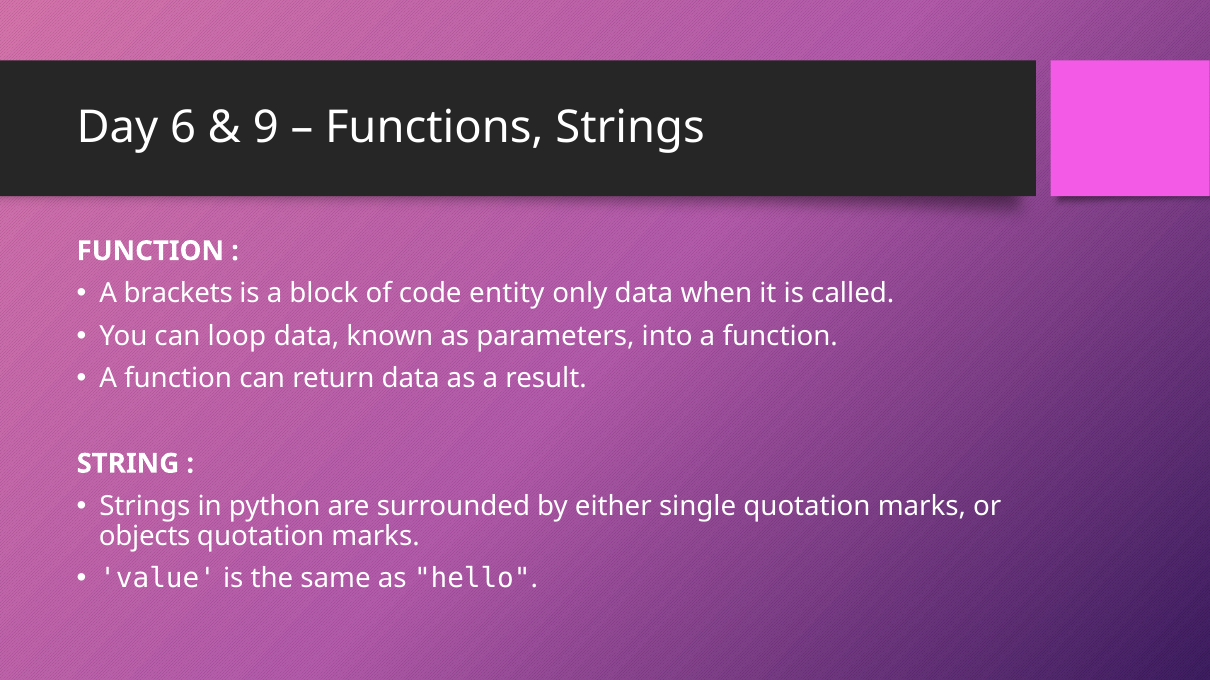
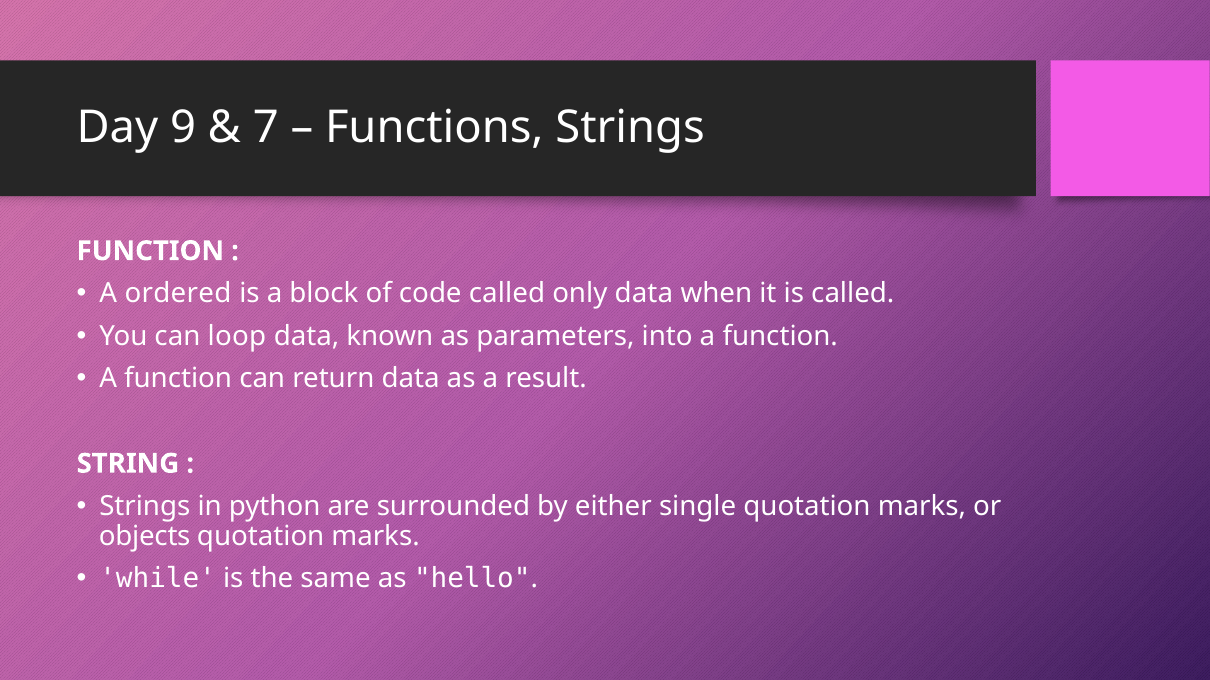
6: 6 -> 9
9: 9 -> 7
brackets: brackets -> ordered
code entity: entity -> called
value: value -> while
